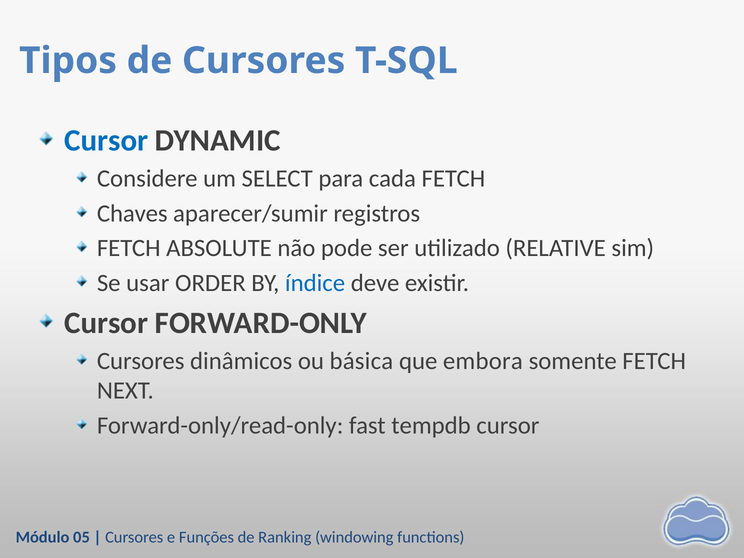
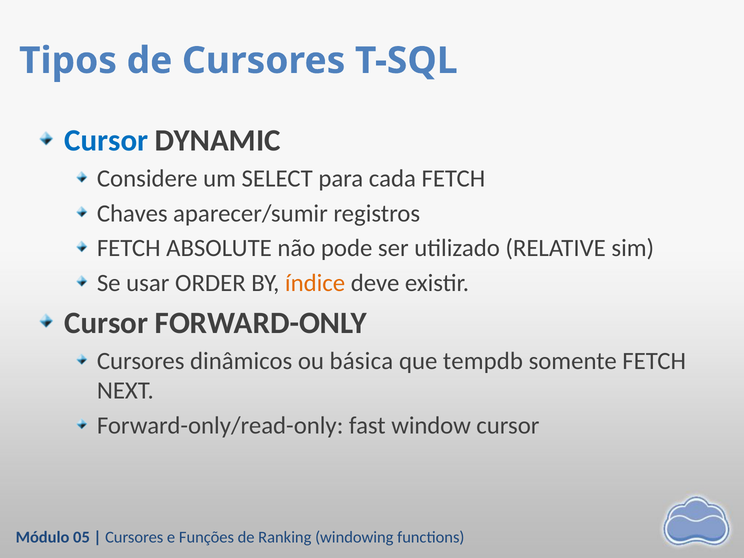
índice colour: blue -> orange
embora: embora -> tempdb
tempdb: tempdb -> window
